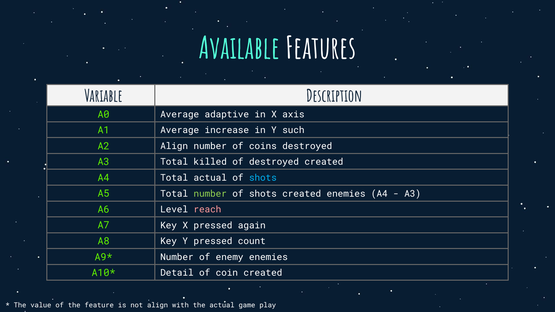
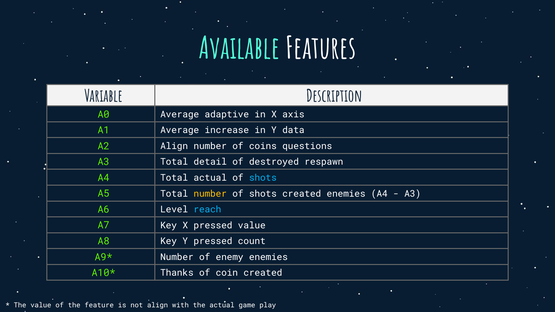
such: such -> data
coins destroyed: destroyed -> questions
killed: killed -> detail
destroyed created: created -> respawn
number at (210, 194) colour: light green -> yellow
reach colour: pink -> light blue
pressed again: again -> value
Detail: Detail -> Thanks
